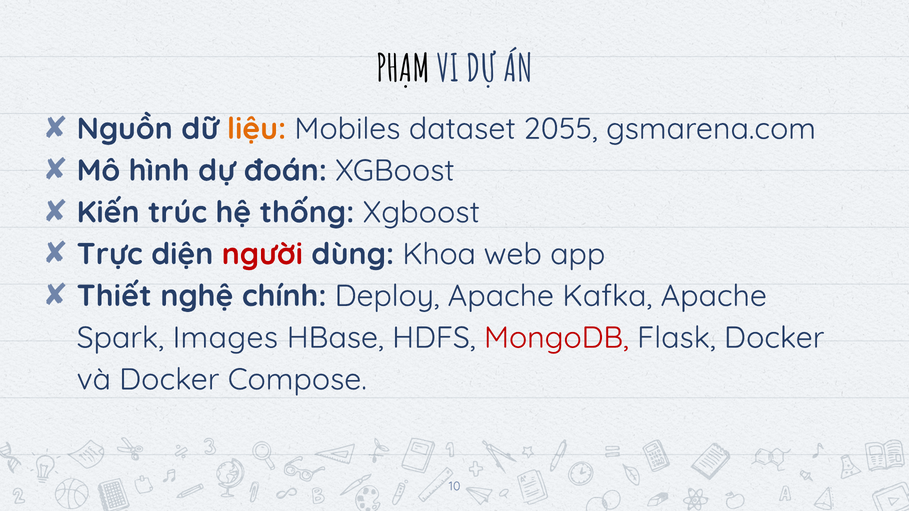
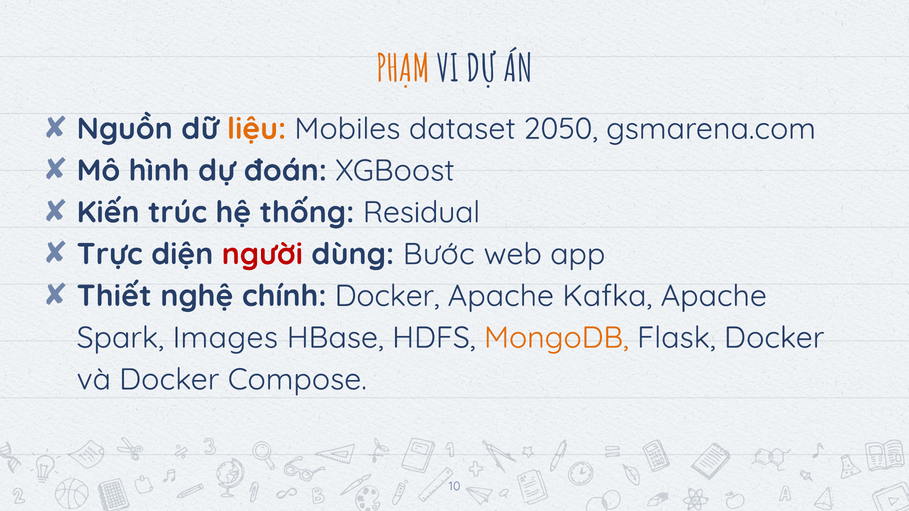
PHẠM colour: black -> orange
2055: 2055 -> 2050
thống Xgboost: Xgboost -> Residual
Khoa: Khoa -> Bước
chính Deploy: Deploy -> Docker
MongoDB colour: red -> orange
